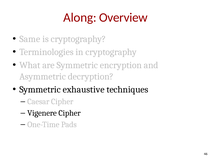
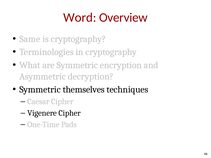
Along: Along -> Word
exhaustive: exhaustive -> themselves
